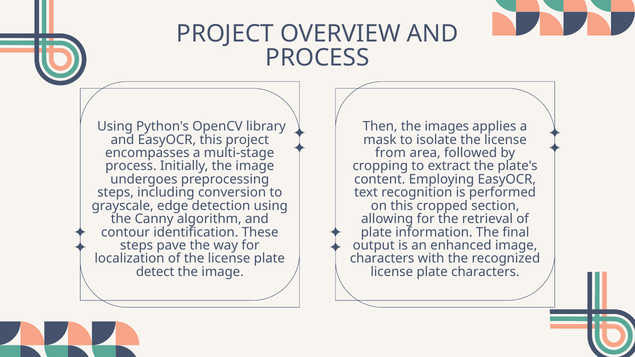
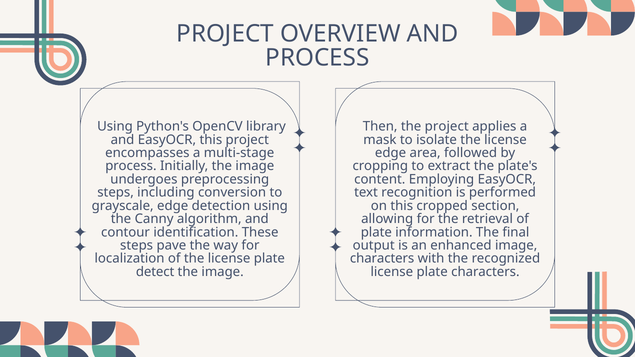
the images: images -> project
from at (390, 153): from -> edge
